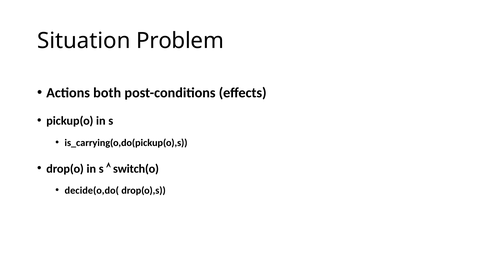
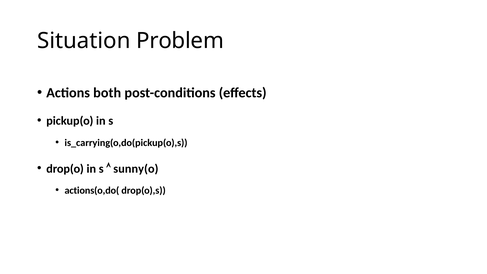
switch(o: switch(o -> sunny(o
decide(o,do(: decide(o,do( -> actions(o,do(
